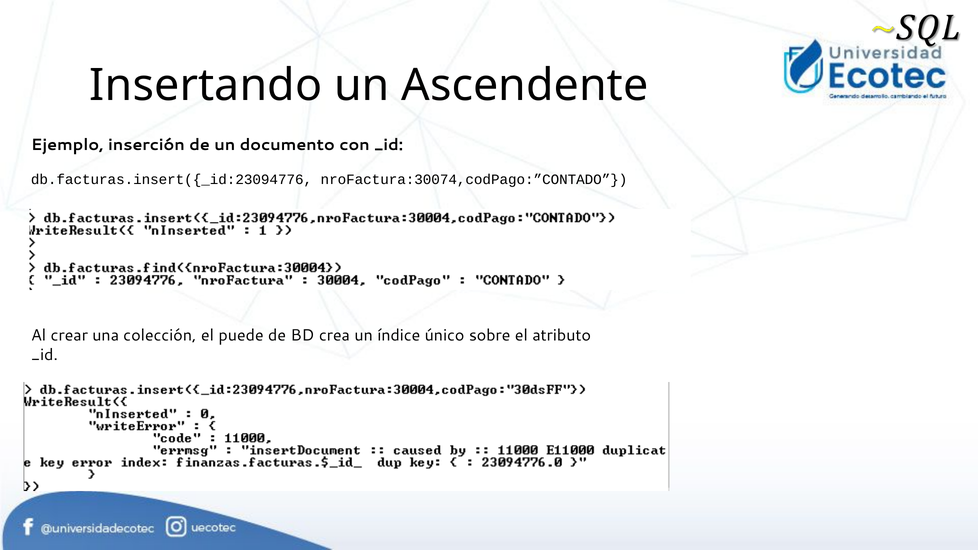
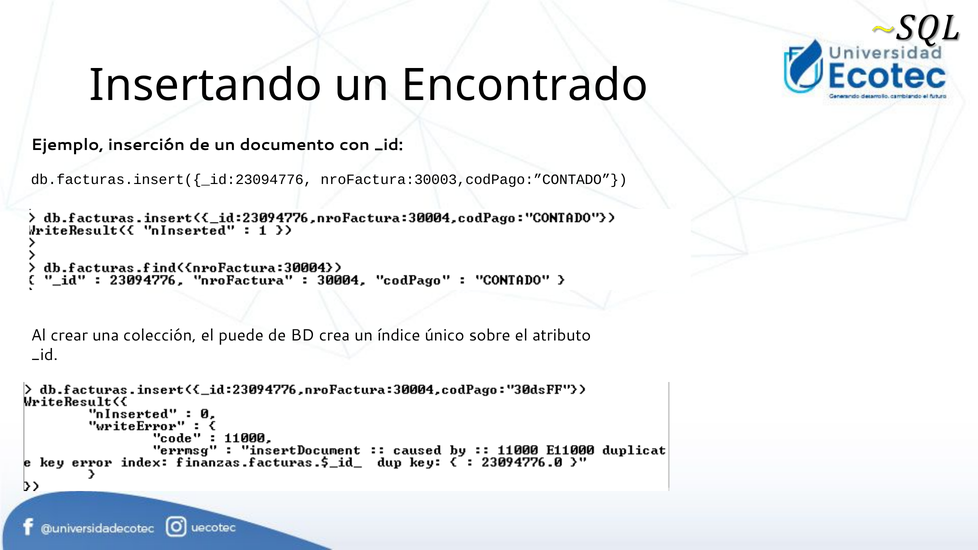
Ascendente: Ascendente -> Encontrado
nroFactura:30074,codPago:”CONTADO: nroFactura:30074,codPago:”CONTADO -> nroFactura:30003,codPago:”CONTADO
